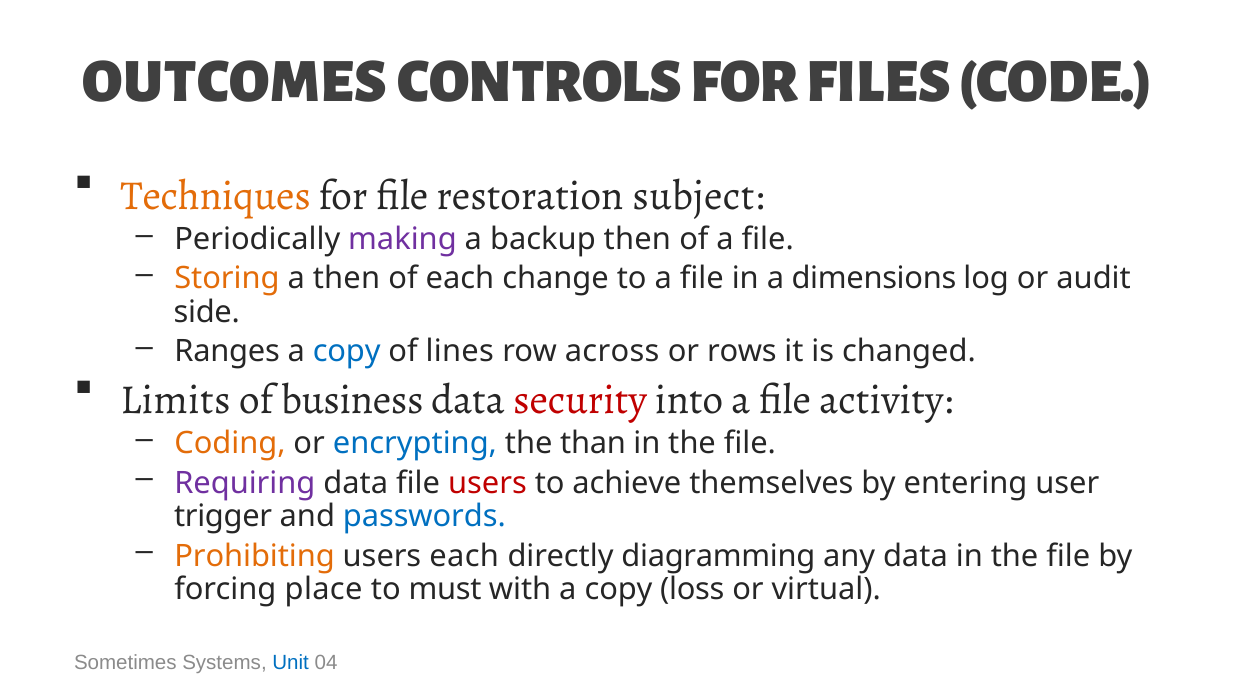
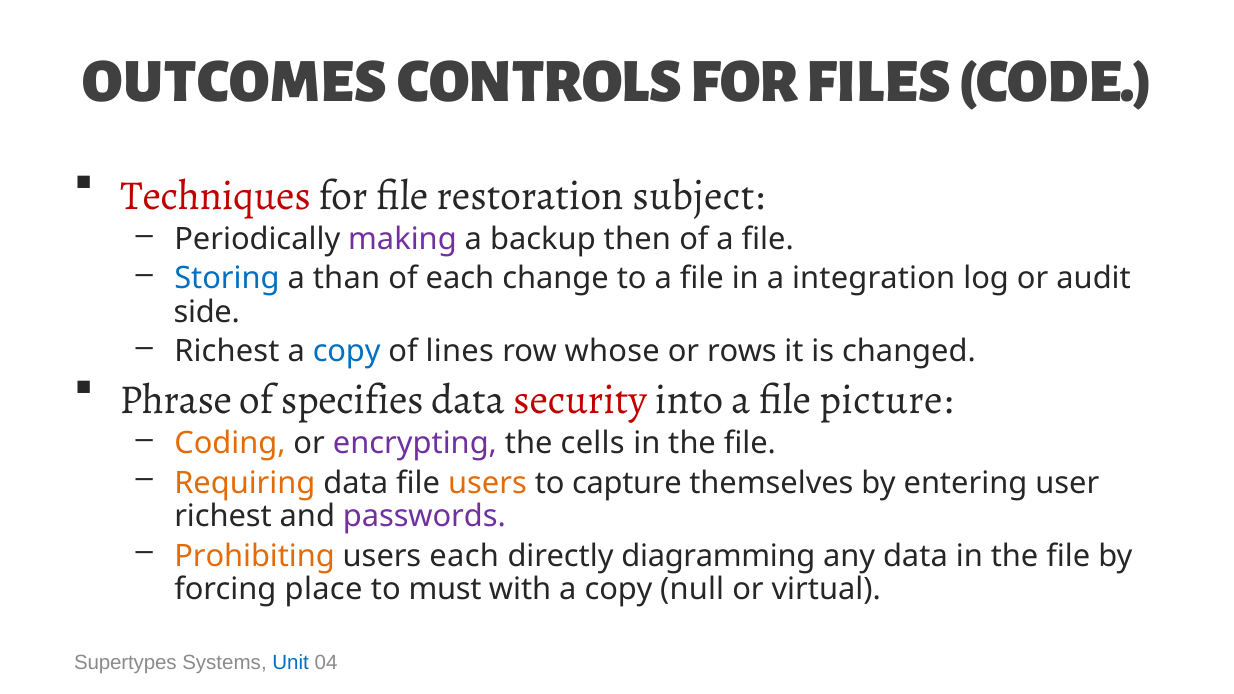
Techniques colour: orange -> red
Storing colour: orange -> blue
a then: then -> than
dimensions: dimensions -> integration
Ranges at (227, 352): Ranges -> Richest
across: across -> whose
Limits: Limits -> Phrase
business: business -> specifies
activity: activity -> picture
encrypting colour: blue -> purple
than: than -> cells
Requiring colour: purple -> orange
users at (487, 483) colour: red -> orange
achieve: achieve -> capture
trigger at (223, 517): trigger -> richest
passwords colour: blue -> purple
loss: loss -> null
Sometimes: Sometimes -> Supertypes
